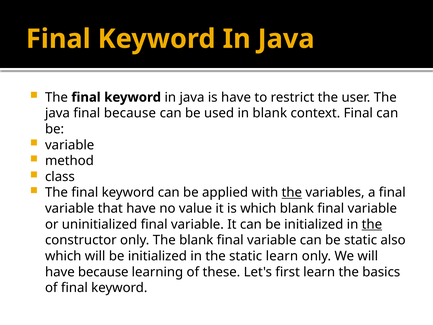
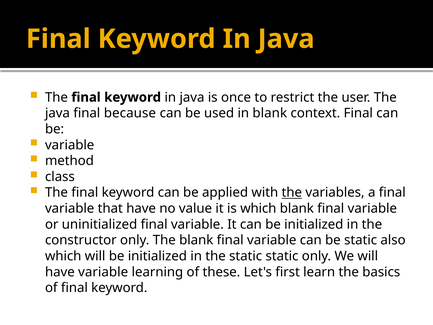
is have: have -> once
the at (372, 224) underline: present -> none
static learn: learn -> static
have because: because -> variable
